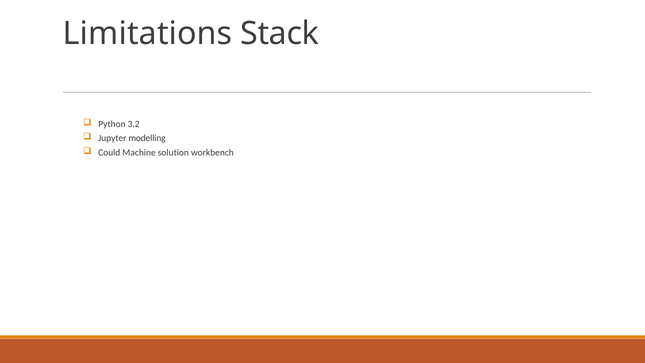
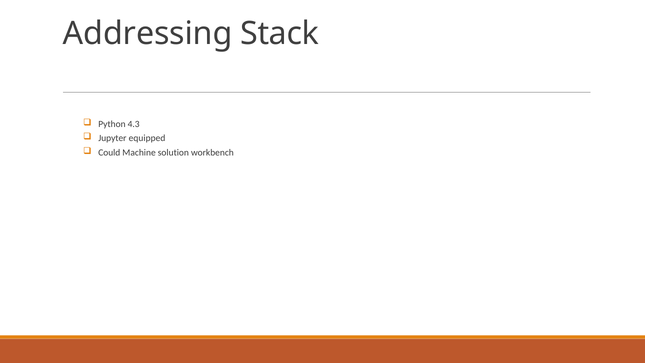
Limitations: Limitations -> Addressing
3.2: 3.2 -> 4.3
modelling: modelling -> equipped
